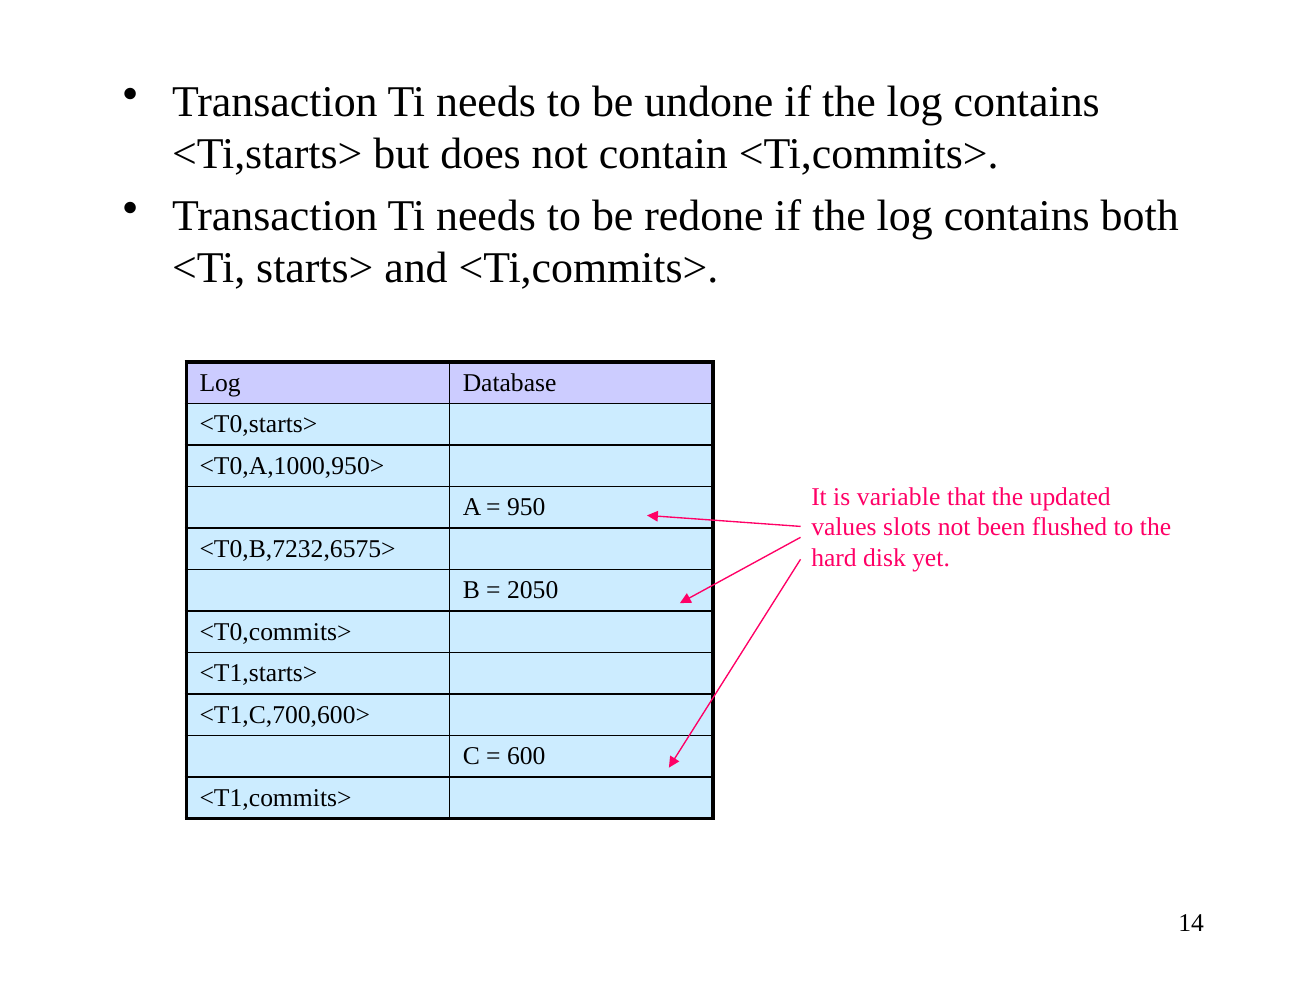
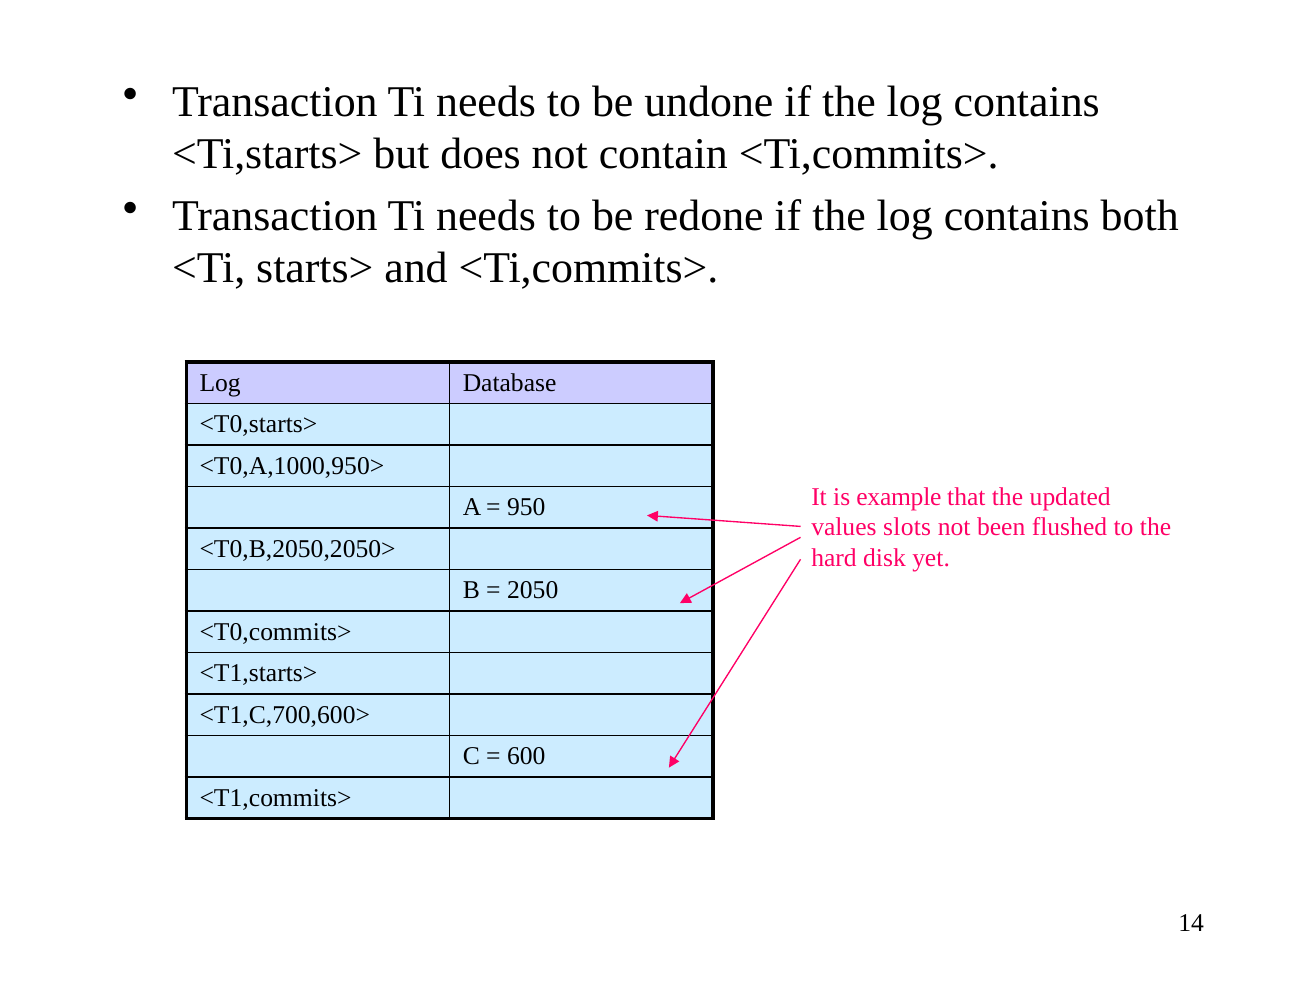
variable: variable -> example
<T0,B,7232,6575>: <T0,B,7232,6575> -> <T0,B,2050,2050>
